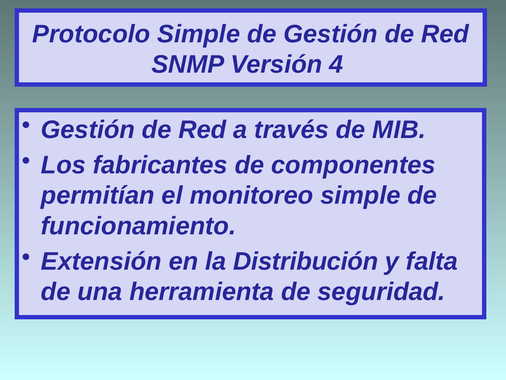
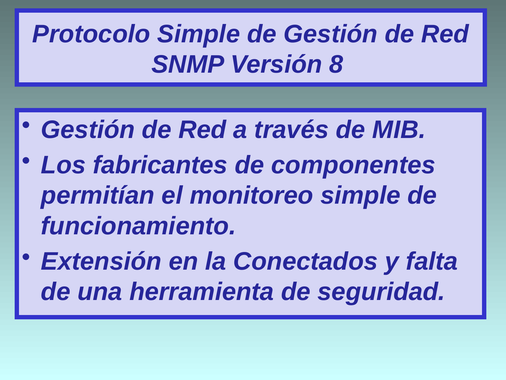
4: 4 -> 8
Distribución: Distribución -> Conectados
